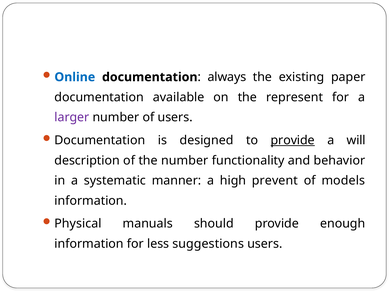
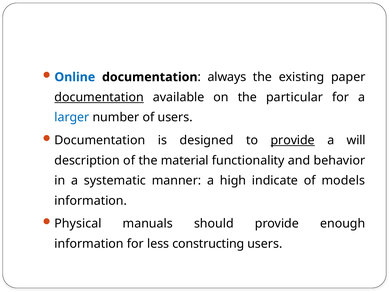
documentation at (99, 97) underline: none -> present
represent: represent -> particular
larger colour: purple -> blue
the number: number -> material
prevent: prevent -> indicate
suggestions: suggestions -> constructing
